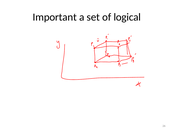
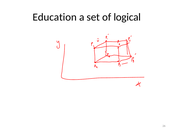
Important: Important -> Education
